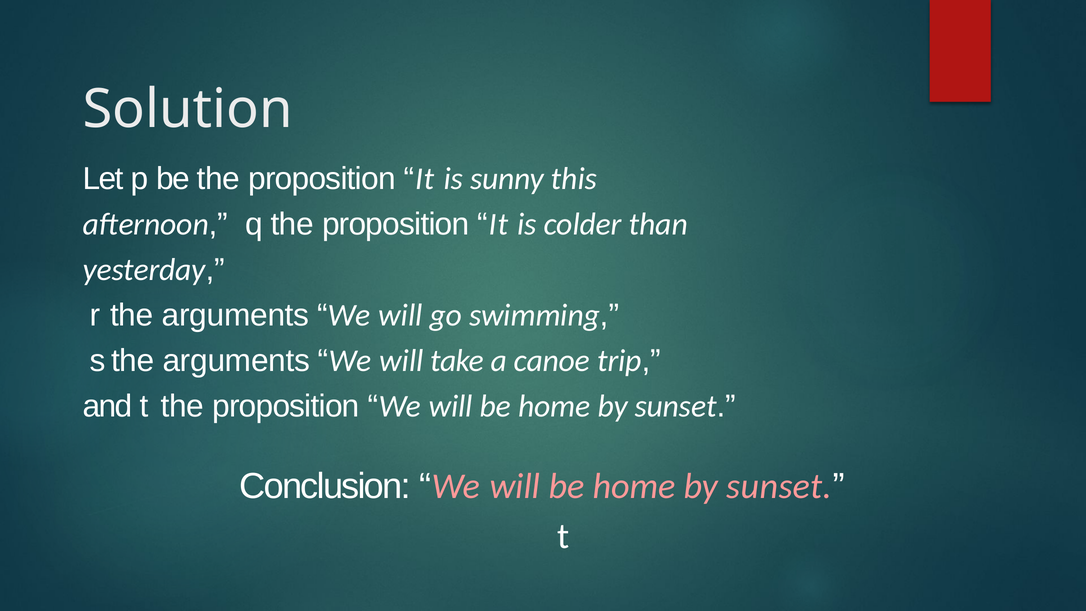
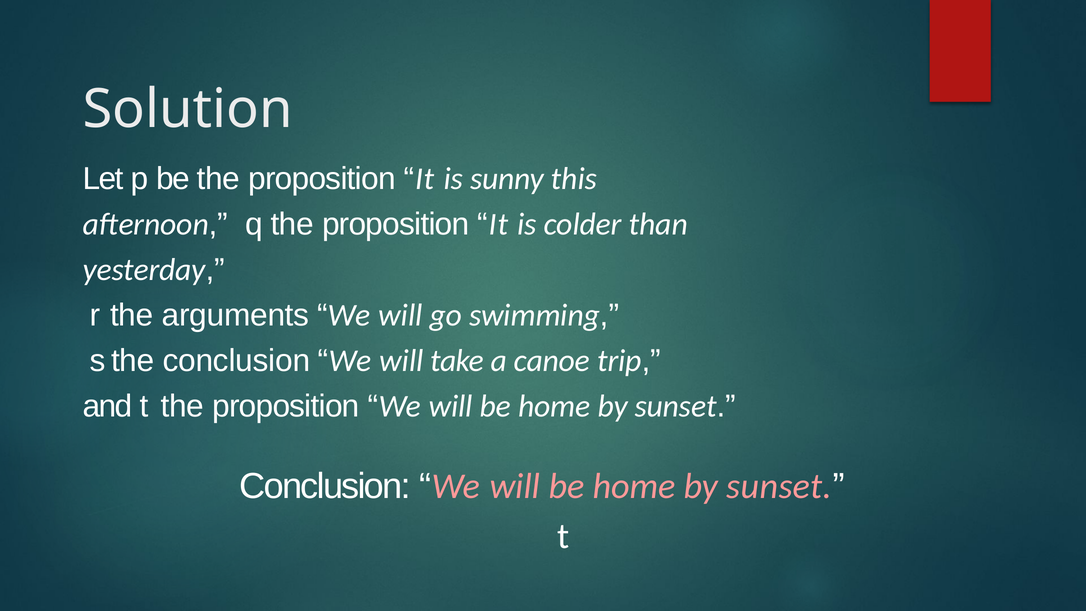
s the arguments: arguments -> conclusion
